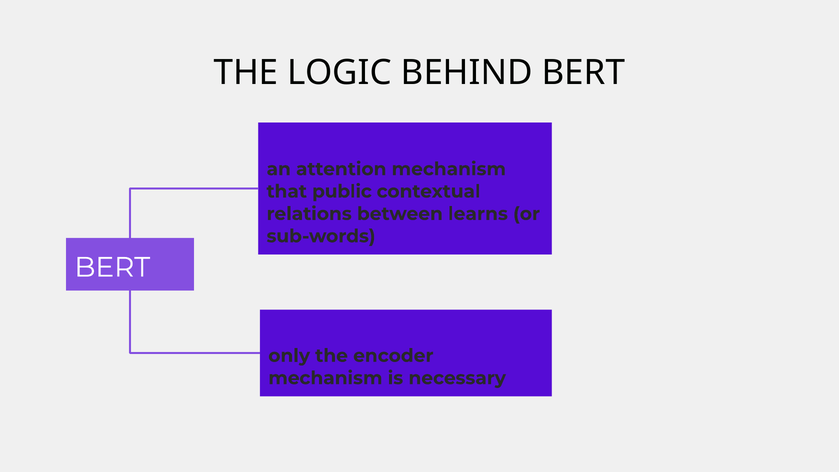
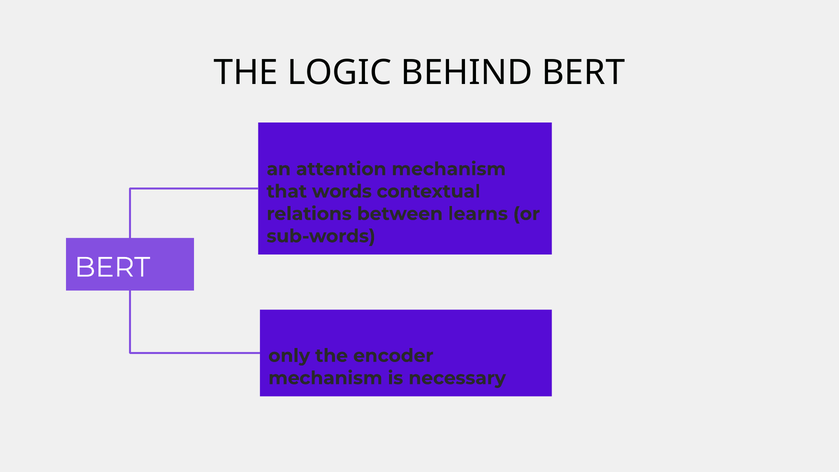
public: public -> words
